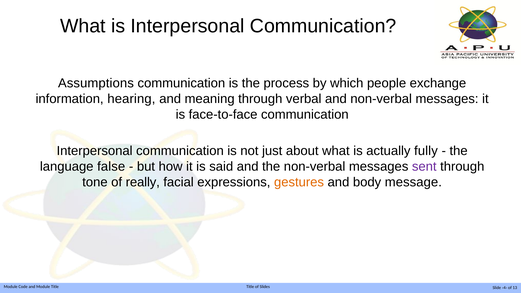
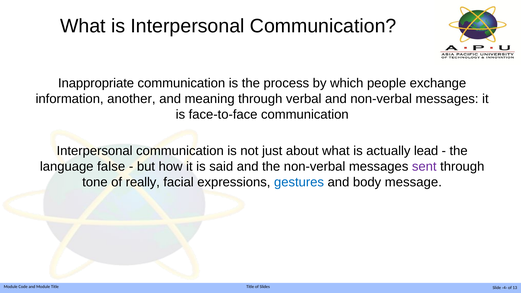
Assumptions: Assumptions -> Inappropriate
hearing: hearing -> another
fully: fully -> lead
gestures colour: orange -> blue
